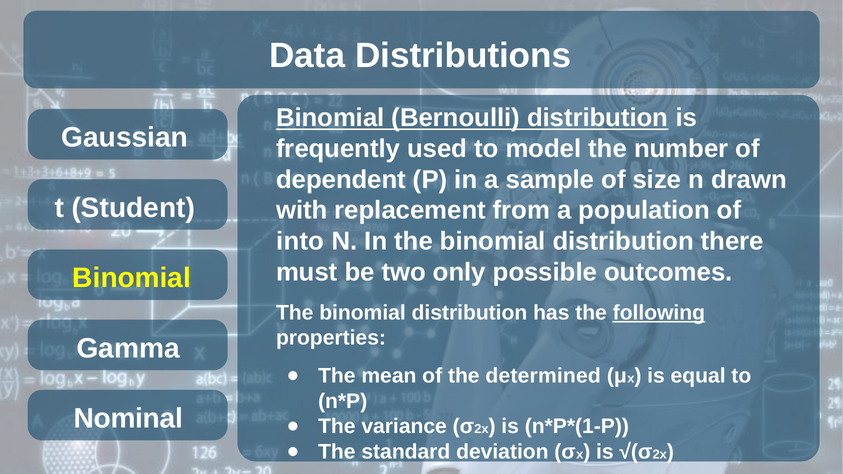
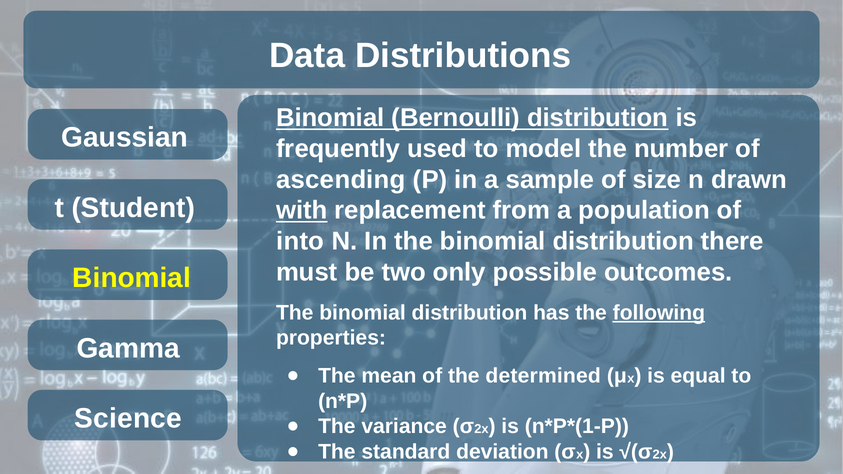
dependent: dependent -> ascending
with underline: none -> present
Nominal: Nominal -> Science
